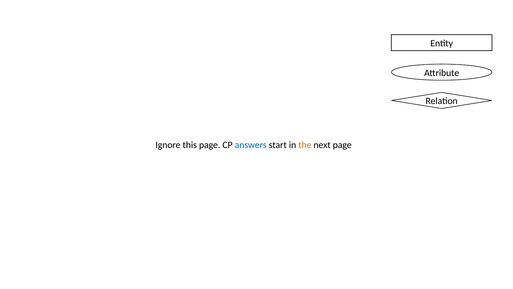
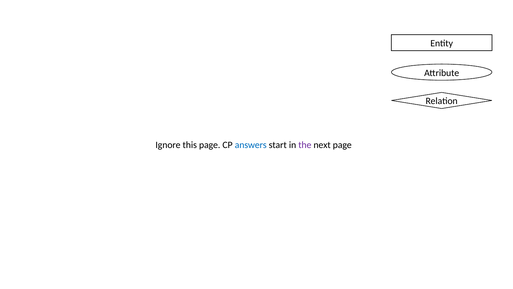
the colour: orange -> purple
